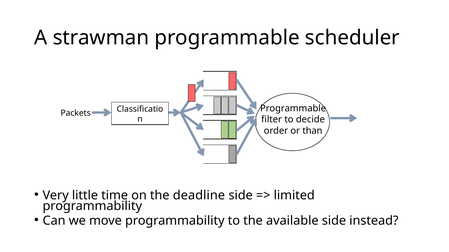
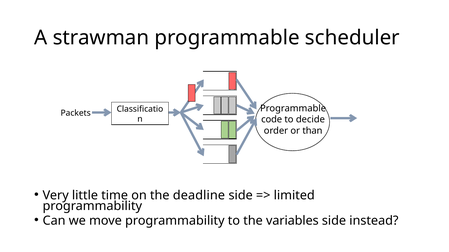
filter: filter -> code
available: available -> variables
